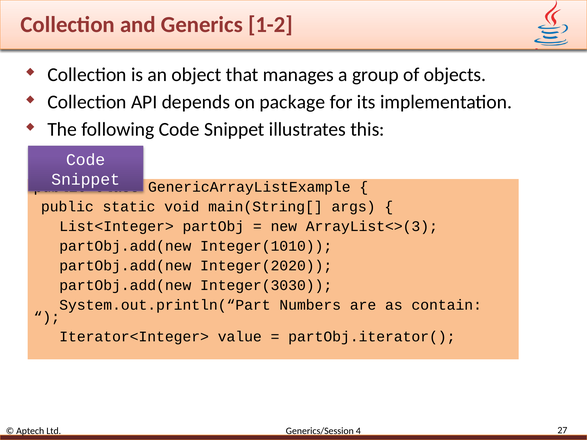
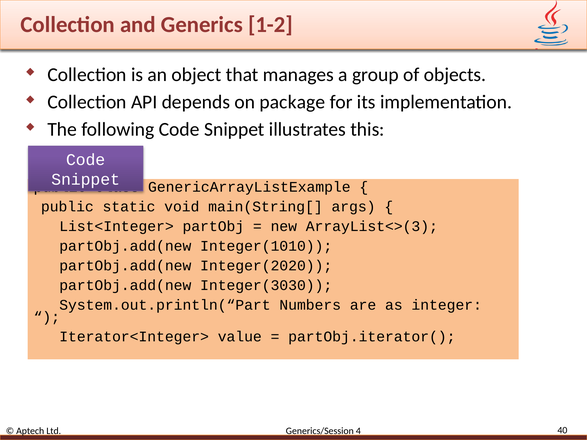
contain: contain -> integer
27: 27 -> 40
